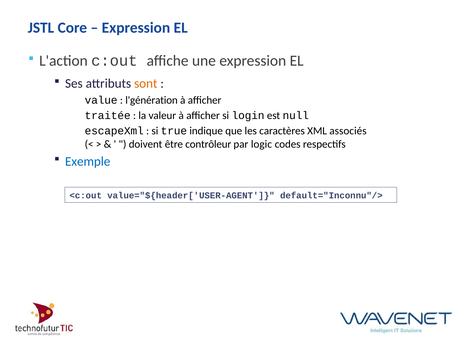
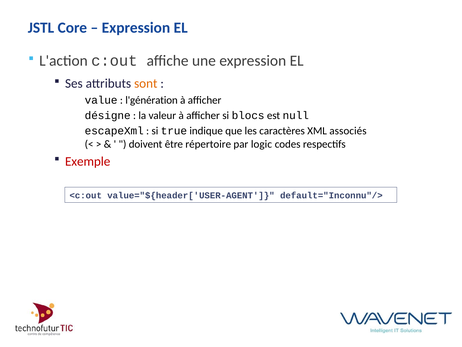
traitée: traitée -> désigne
login: login -> blocs
contrôleur: contrôleur -> répertoire
Exemple colour: blue -> red
